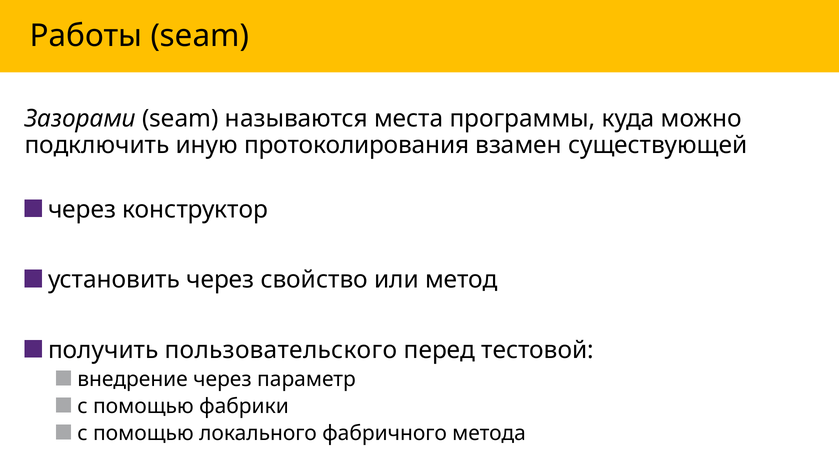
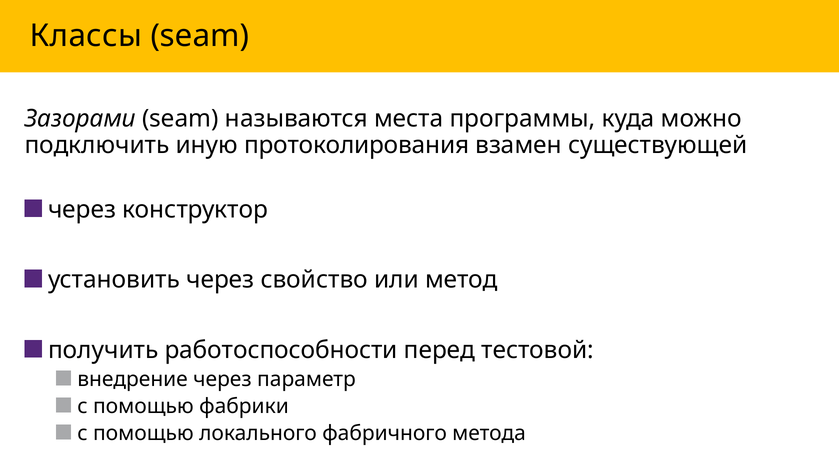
Работы: Работы -> Классы
пользовательского: пользовательского -> работоспособности
